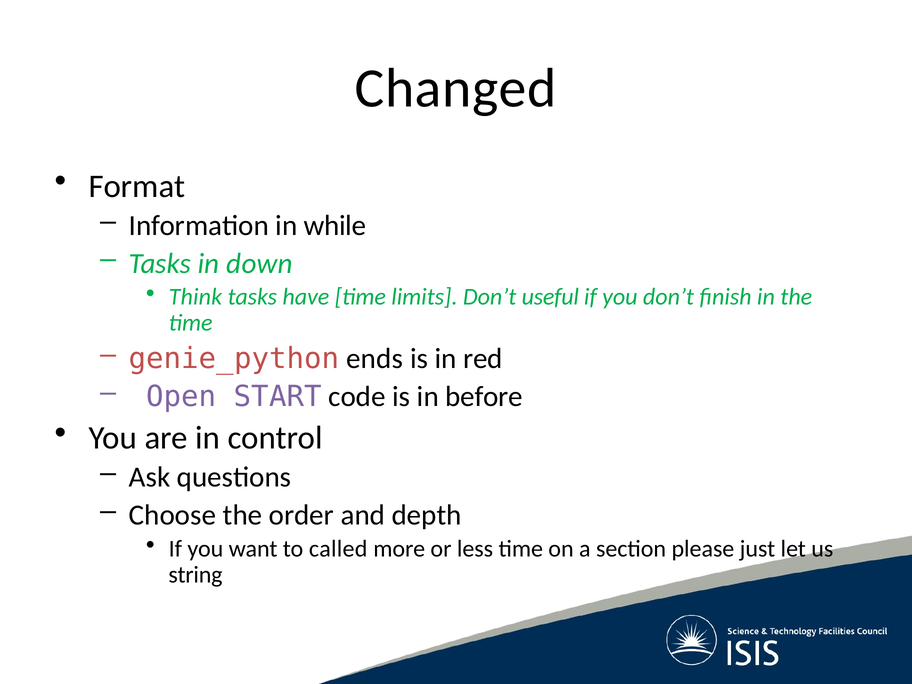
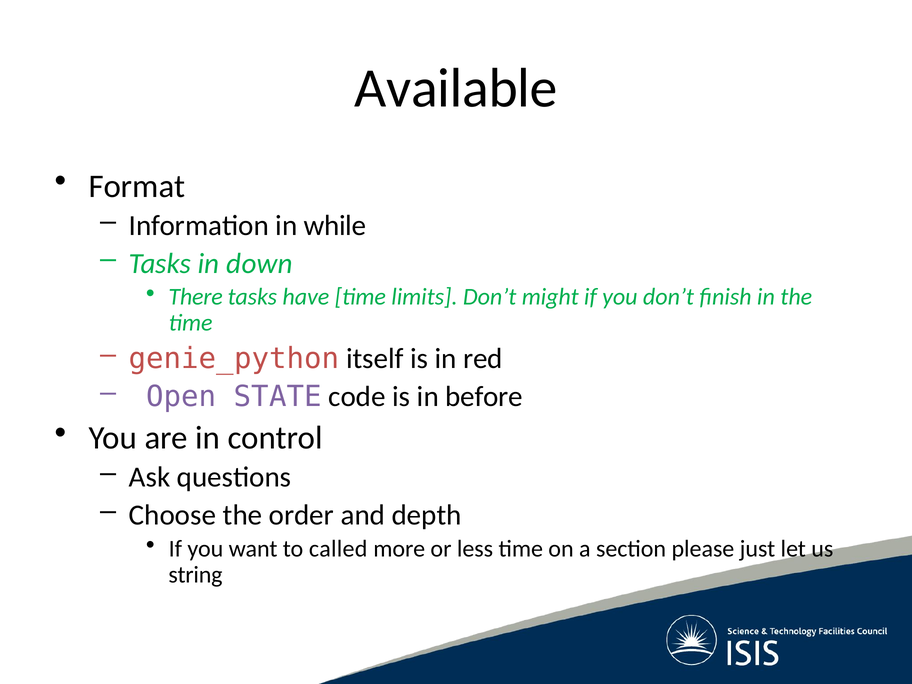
Changed: Changed -> Available
Think: Think -> There
useful: useful -> might
ends: ends -> itself
START: START -> STATE
